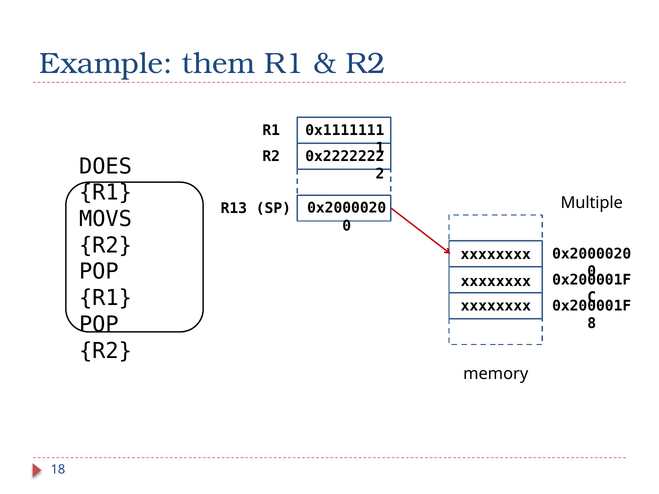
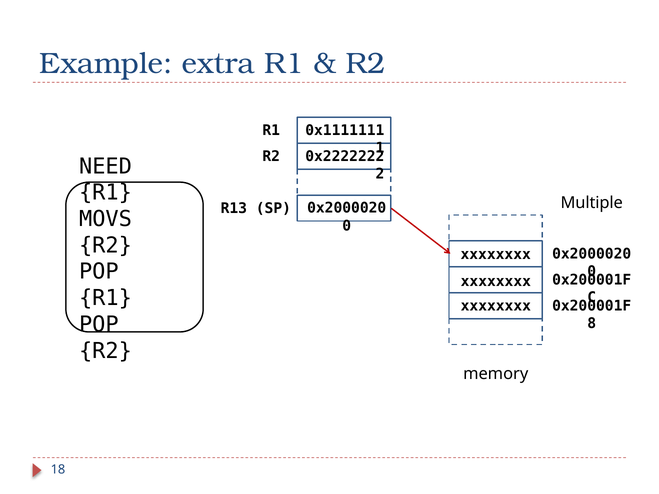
them: them -> extra
DOES: DOES -> NEED
